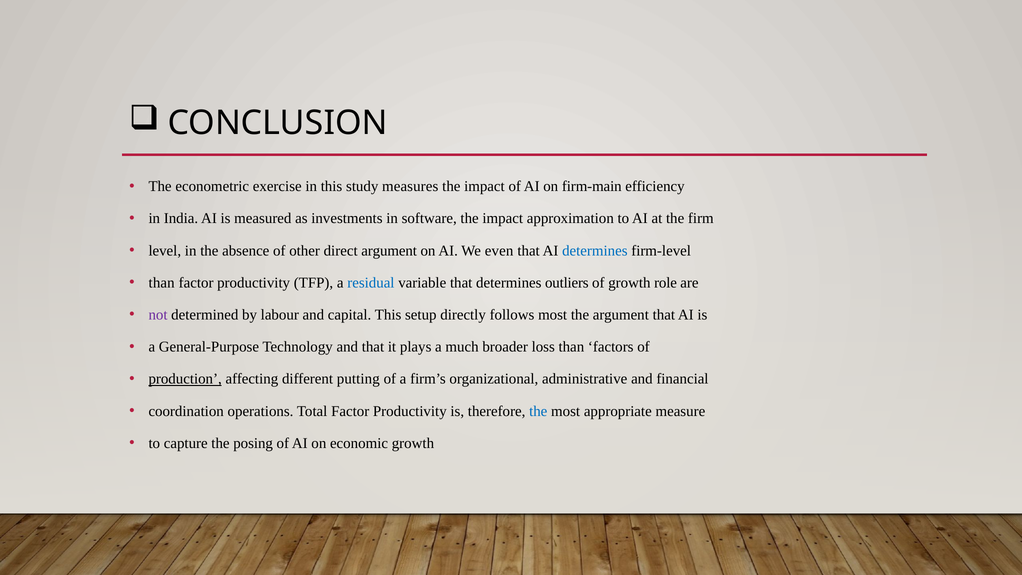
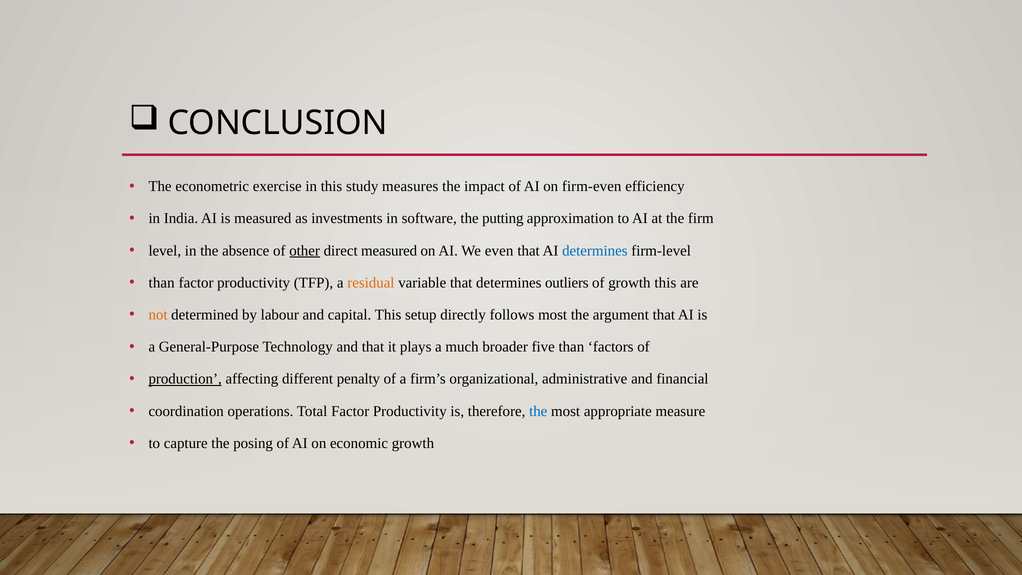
firm-main: firm-main -> firm-even
software the impact: impact -> putting
other underline: none -> present
direct argument: argument -> measured
residual colour: blue -> orange
growth role: role -> this
not colour: purple -> orange
loss: loss -> five
putting: putting -> penalty
